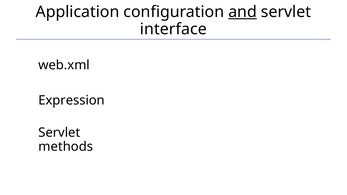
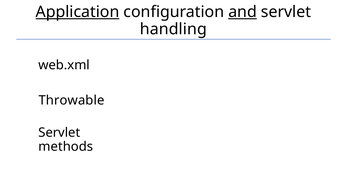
Application underline: none -> present
interface: interface -> handling
Expression: Expression -> Throwable
